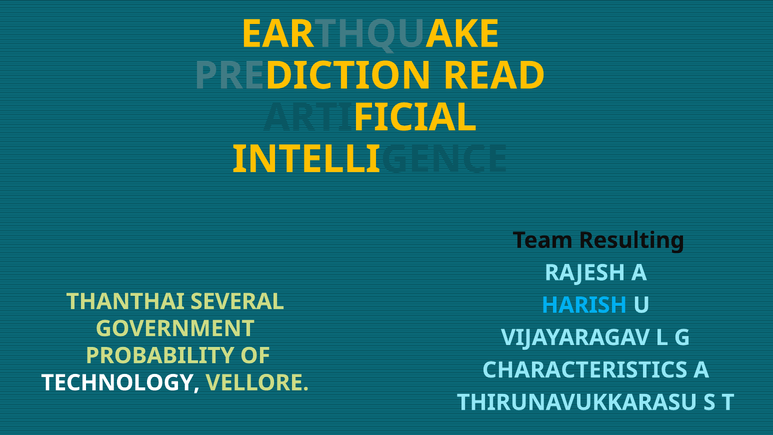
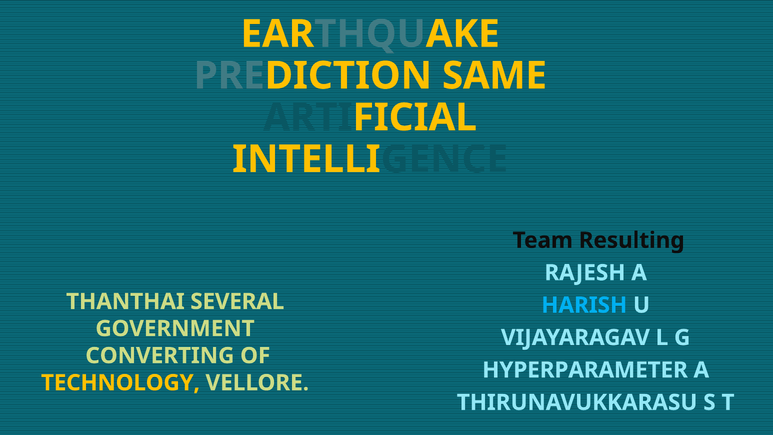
READ: READ -> SAME
PROBABILITY: PROBABILITY -> CONVERTING
CHARACTERISTICS: CHARACTERISTICS -> HYPERPARAMETER
TECHNOLOGY colour: white -> yellow
